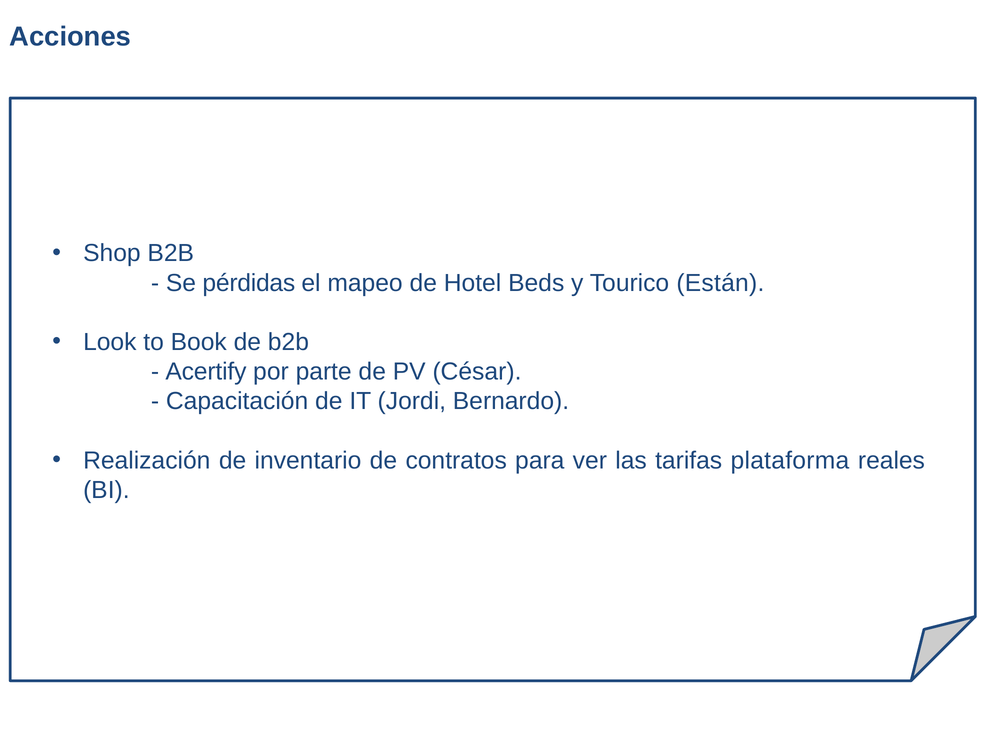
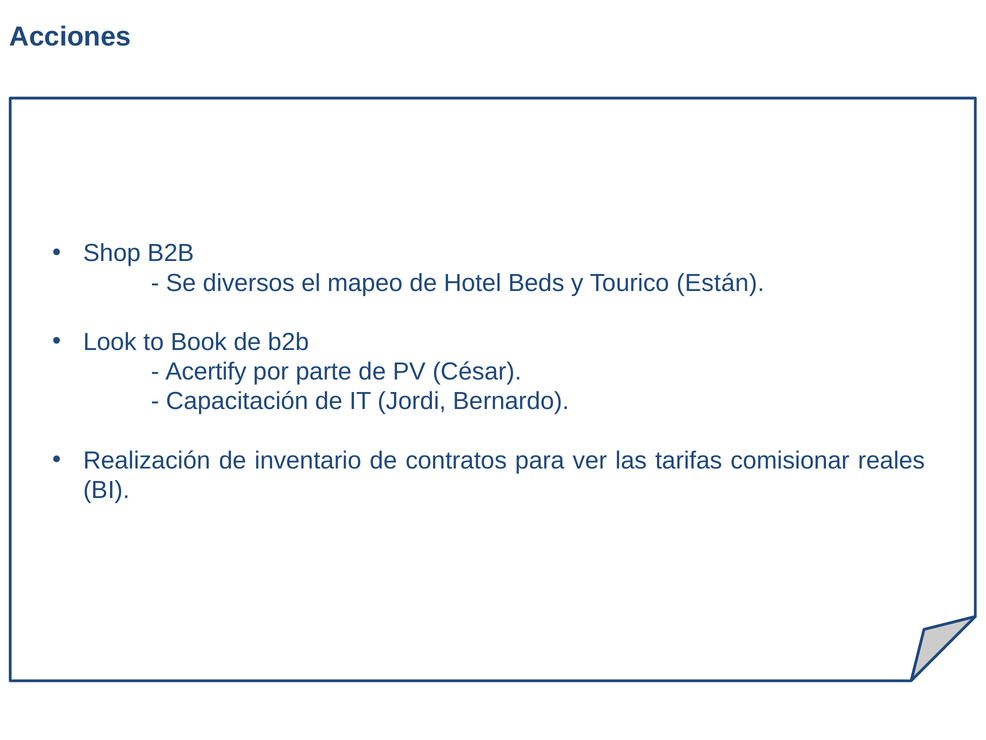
pérdidas: pérdidas -> diversos
plataforma: plataforma -> comisionar
